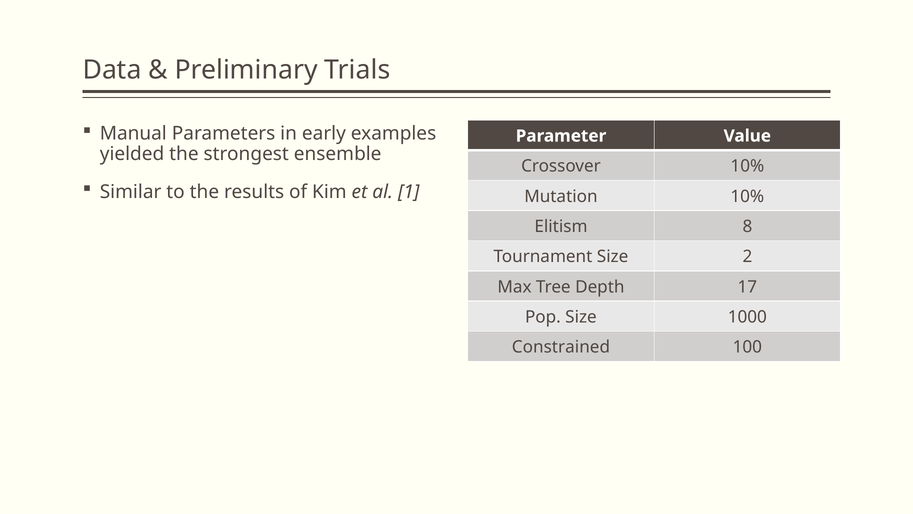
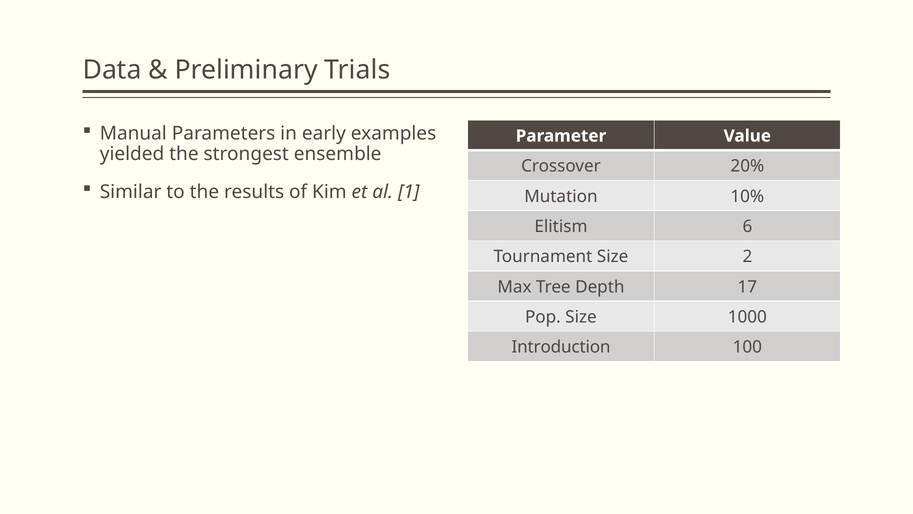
Crossover 10%: 10% -> 20%
8: 8 -> 6
Constrained: Constrained -> Introduction
